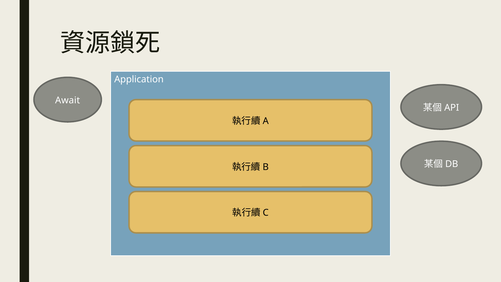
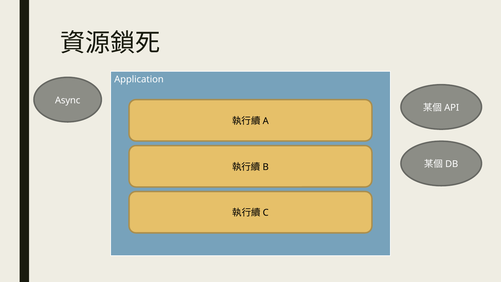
Await: Await -> Async
